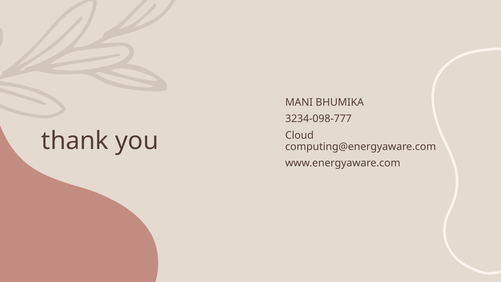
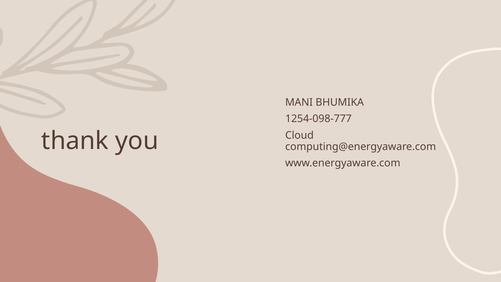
3234-098-777: 3234-098-777 -> 1254-098-777
